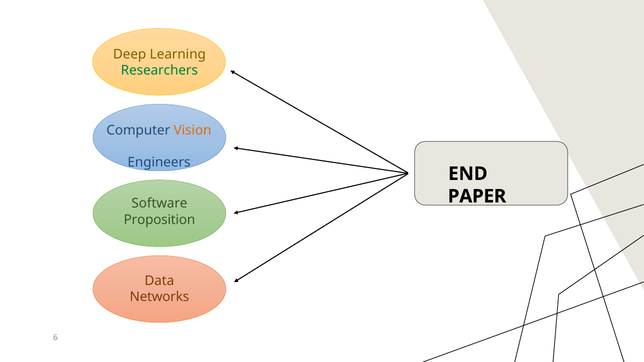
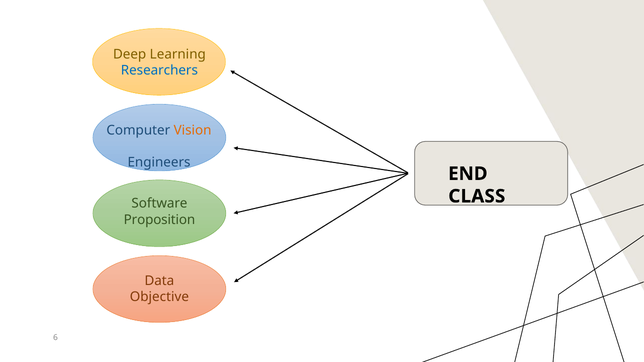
Researchers colour: green -> blue
PAPER: PAPER -> CLASS
Networks: Networks -> Objective
